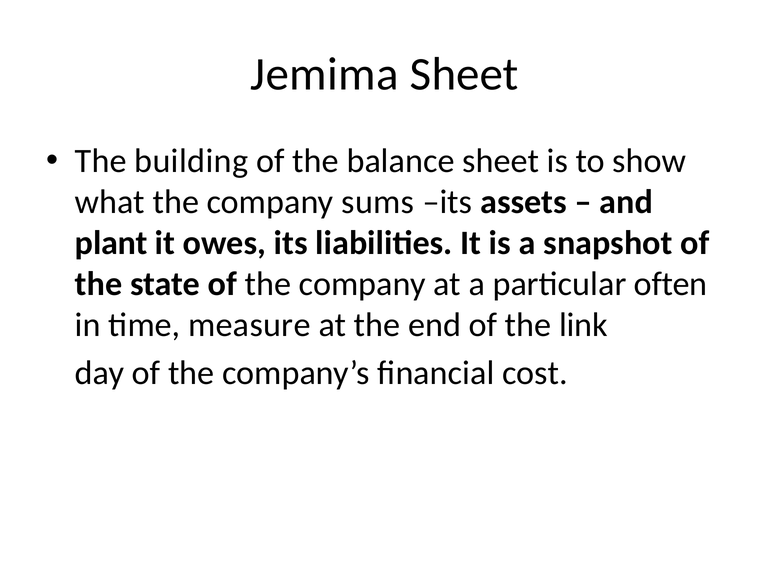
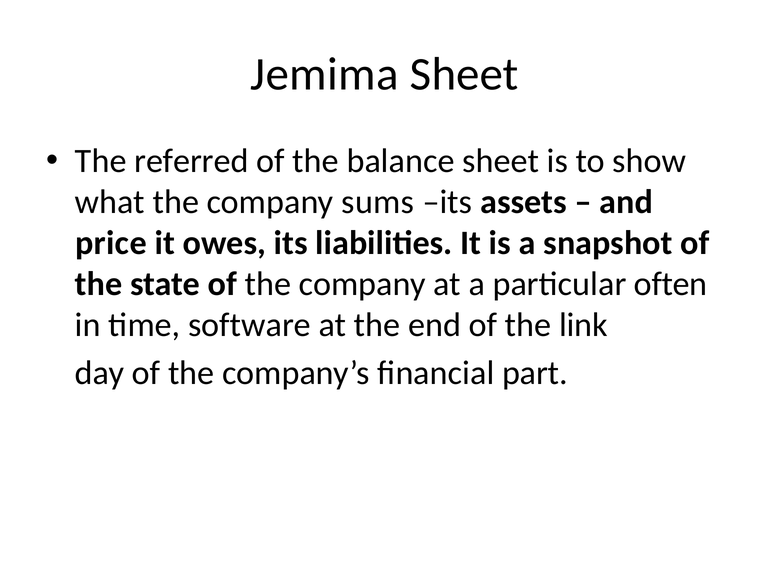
building: building -> referred
plant: plant -> price
measure: measure -> software
cost: cost -> part
